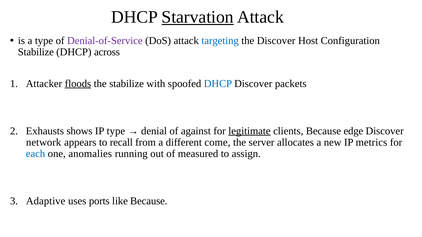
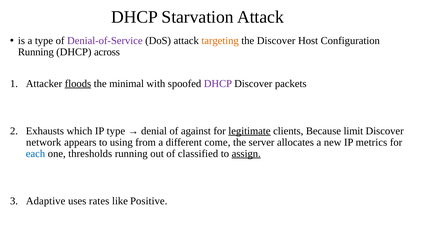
Starvation underline: present -> none
targeting colour: blue -> orange
Stabilize at (36, 52): Stabilize -> Running
the stabilize: stabilize -> minimal
DHCP at (218, 84) colour: blue -> purple
shows: shows -> which
edge: edge -> limit
recall: recall -> using
anomalies: anomalies -> thresholds
measured: measured -> classified
assign underline: none -> present
ports: ports -> rates
like Because: Because -> Positive
